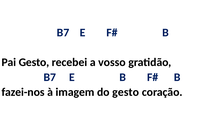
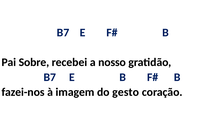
Pai Gesto: Gesto -> Sobre
vosso: vosso -> nosso
